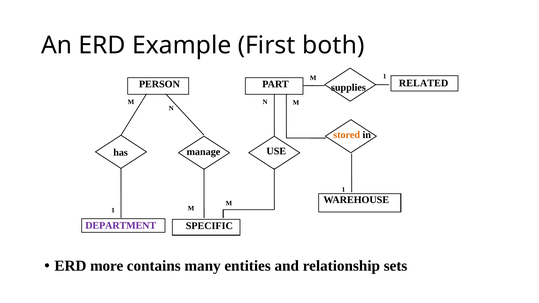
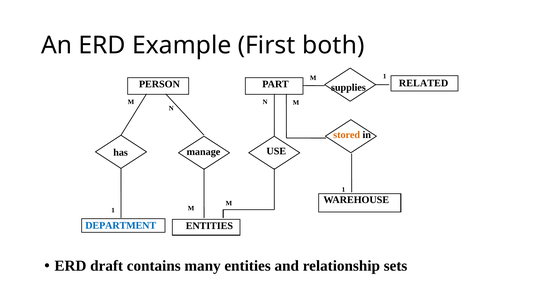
DEPARTMENT colour: purple -> blue
SPECIFIC at (209, 226): SPECIFIC -> ENTITIES
more: more -> draft
